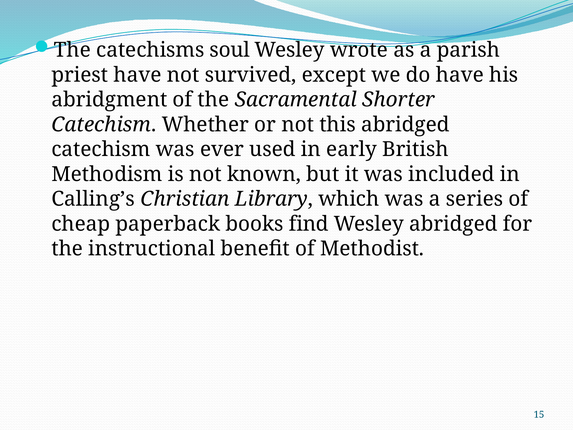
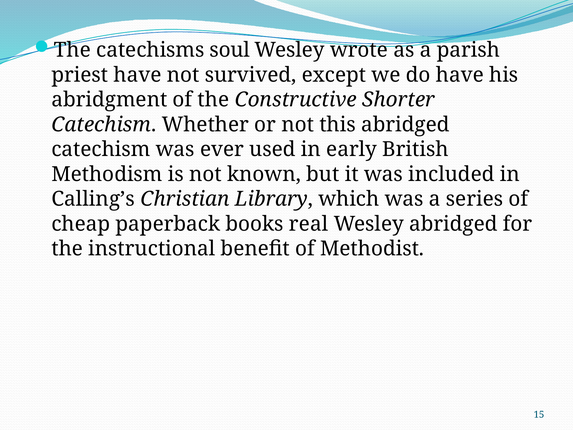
Sacramental: Sacramental -> Constructive
find: find -> real
